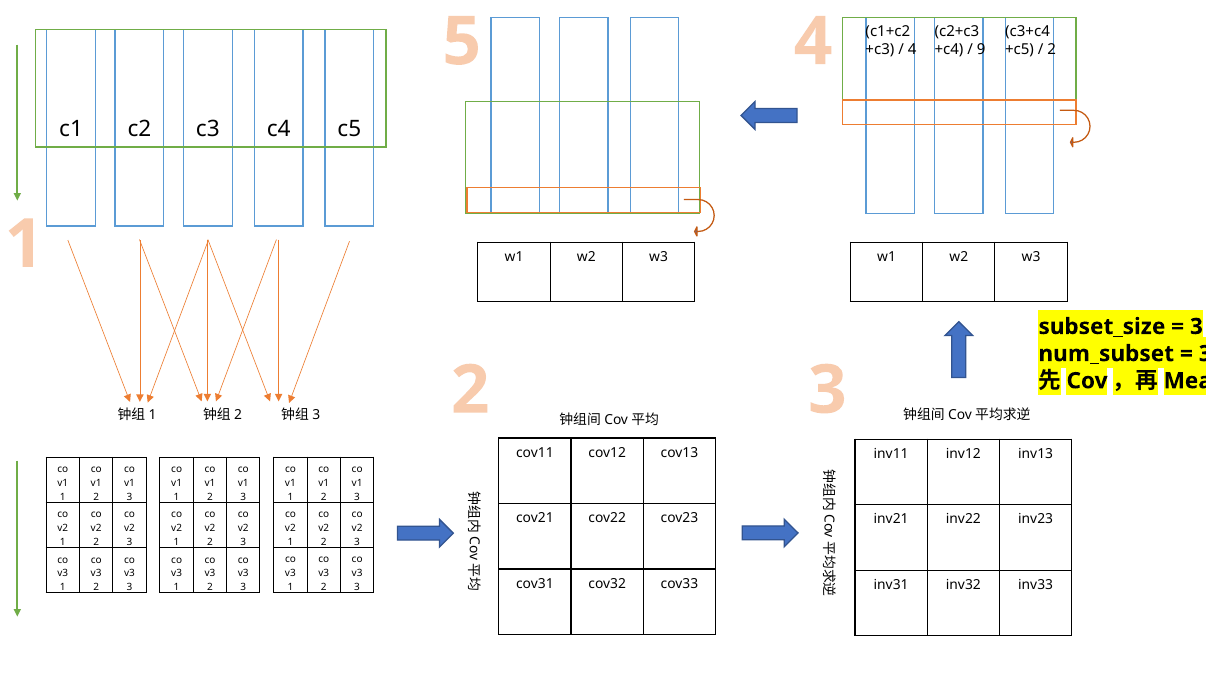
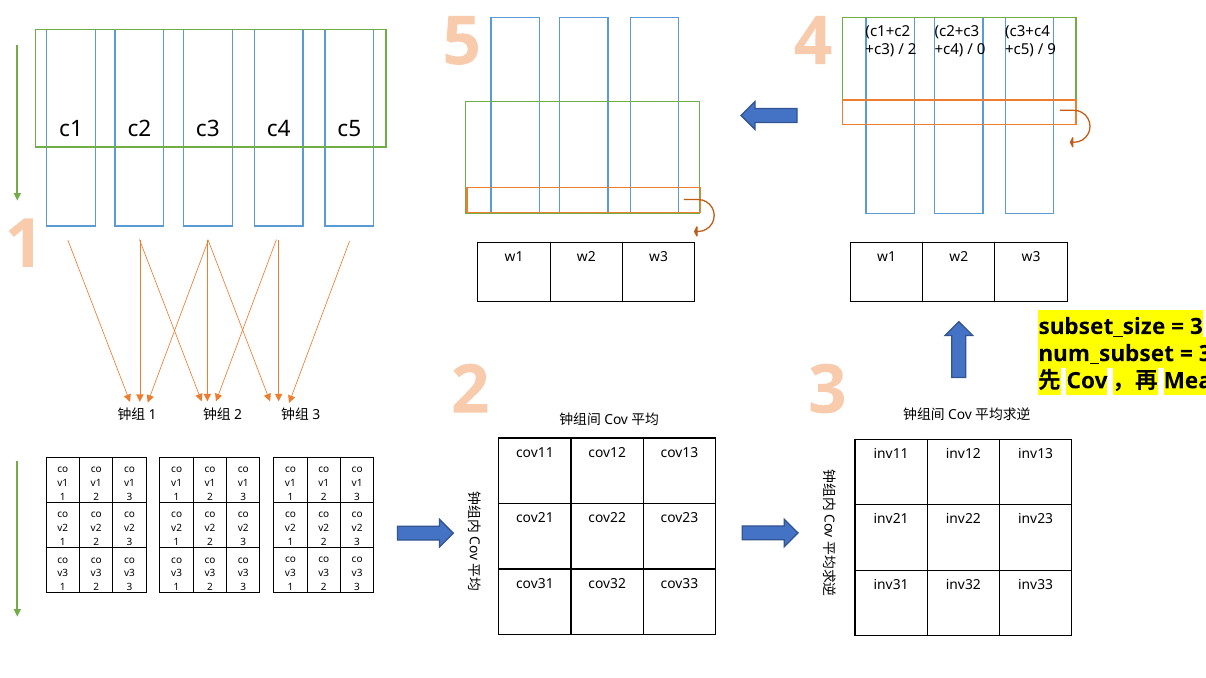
9: 9 -> 0
2 at (1052, 50): 2 -> 9
4 at (912, 50): 4 -> 2
